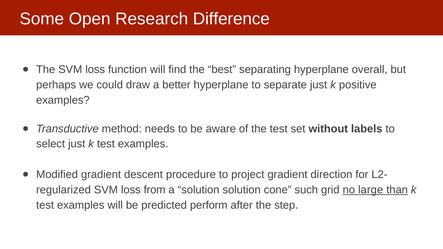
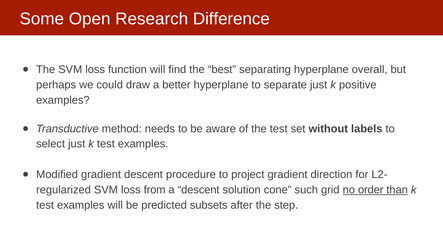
a solution: solution -> descent
large: large -> order
perform: perform -> subsets
